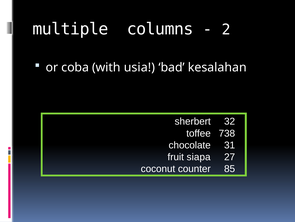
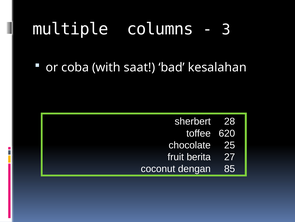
2: 2 -> 3
usia: usia -> saat
32: 32 -> 28
738: 738 -> 620
31: 31 -> 25
siapa: siapa -> berita
counter: counter -> dengan
